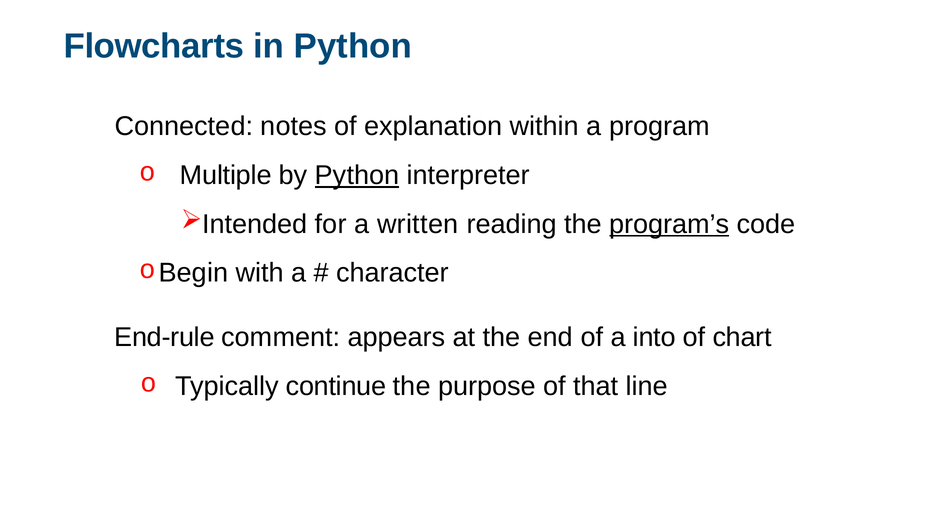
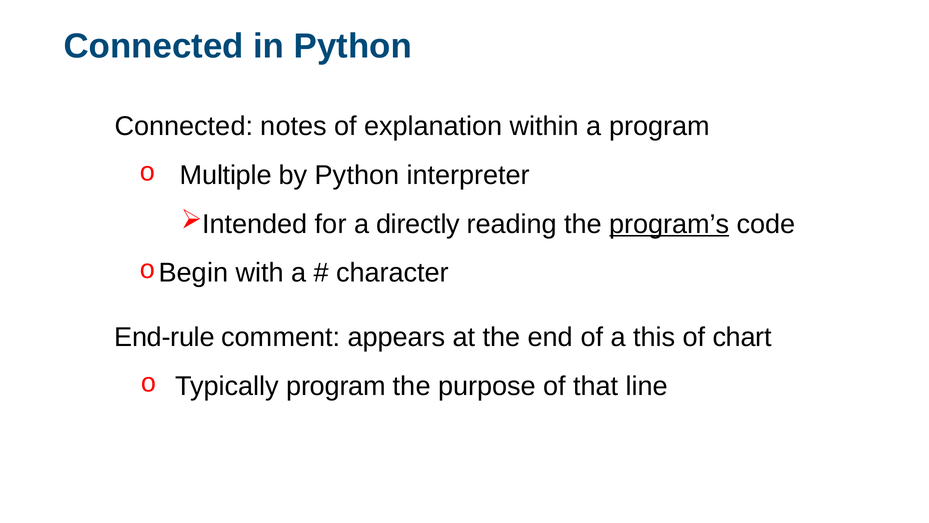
Flowcharts at (154, 46): Flowcharts -> Connected
Python at (357, 175) underline: present -> none
written: written -> directly
into: into -> this
Typically continue: continue -> program
